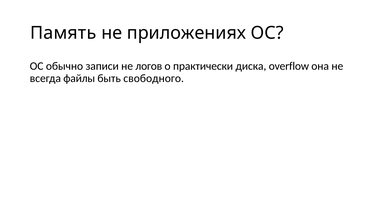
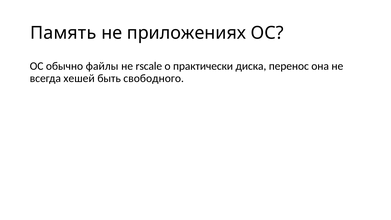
записи: записи -> файлы
логов: логов -> rscale
overflow: overflow -> перенос
файлы: файлы -> хешей
